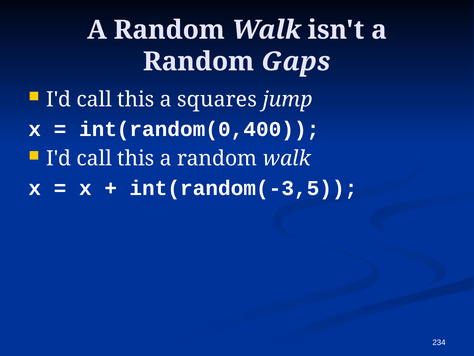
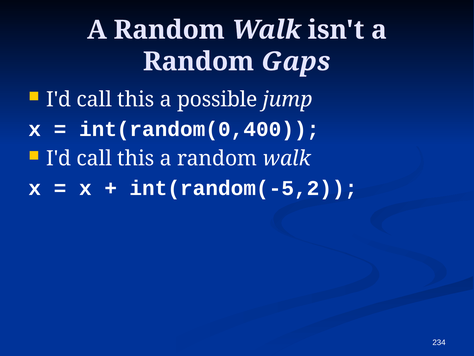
squares: squares -> possible
int(random(-3,5: int(random(-3,5 -> int(random(-5,2
